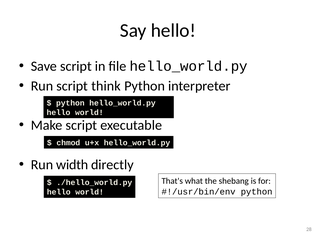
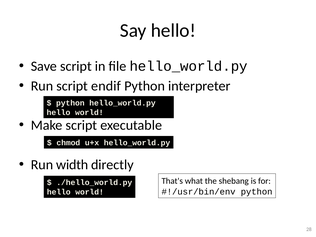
think: think -> endif
